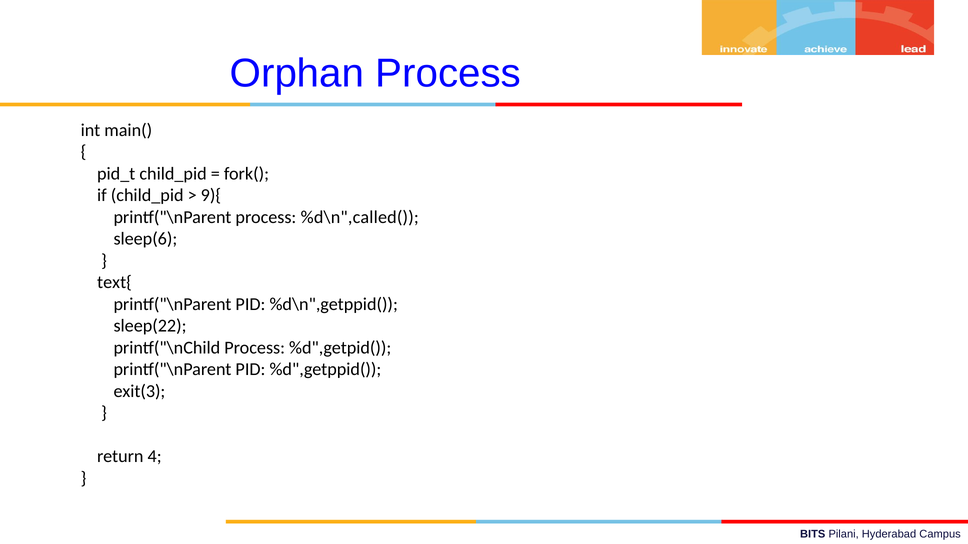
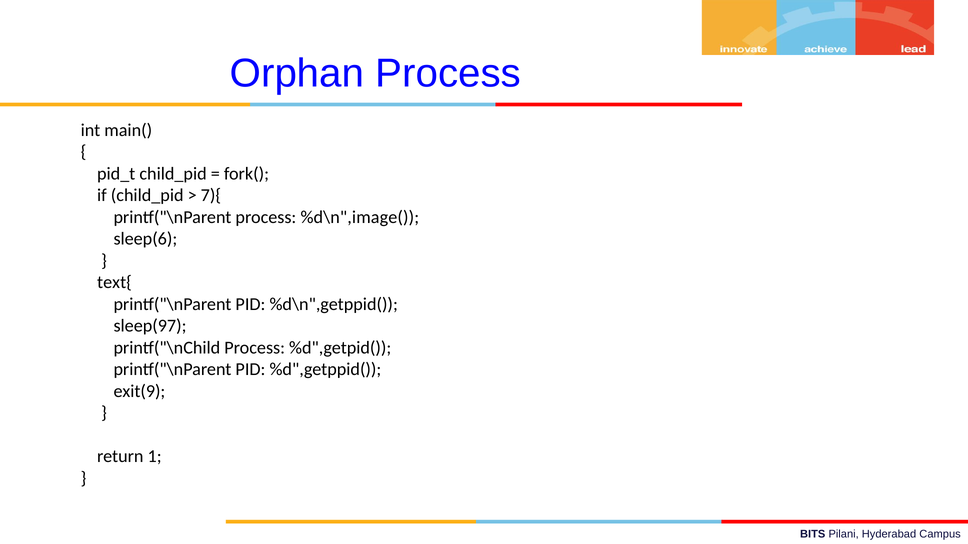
9){: 9){ -> 7){
%d\n",called(: %d\n",called( -> %d\n",image(
sleep(22: sleep(22 -> sleep(97
exit(3: exit(3 -> exit(9
4: 4 -> 1
